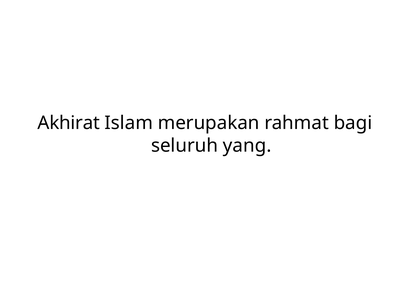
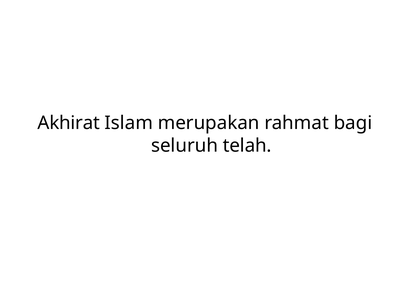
yang: yang -> telah
